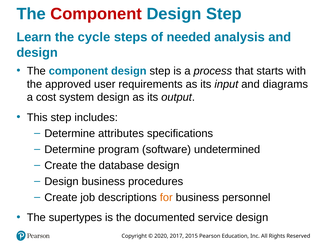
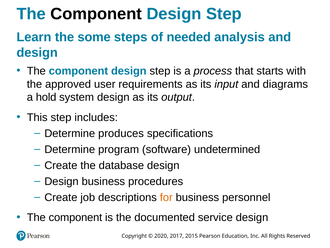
Component at (96, 14) colour: red -> black
cycle: cycle -> some
cost: cost -> hold
attributes: attributes -> produces
supertypes at (75, 217): supertypes -> component
